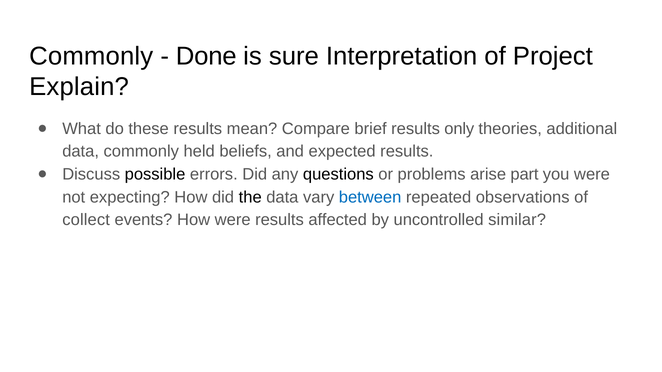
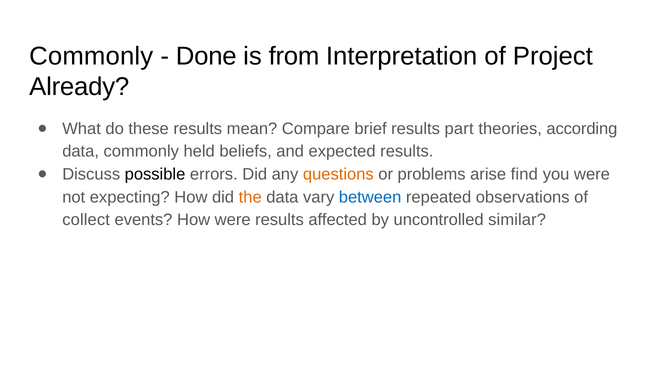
sure: sure -> from
Explain: Explain -> Already
only: only -> part
additional: additional -> according
questions colour: black -> orange
part: part -> find
the colour: black -> orange
